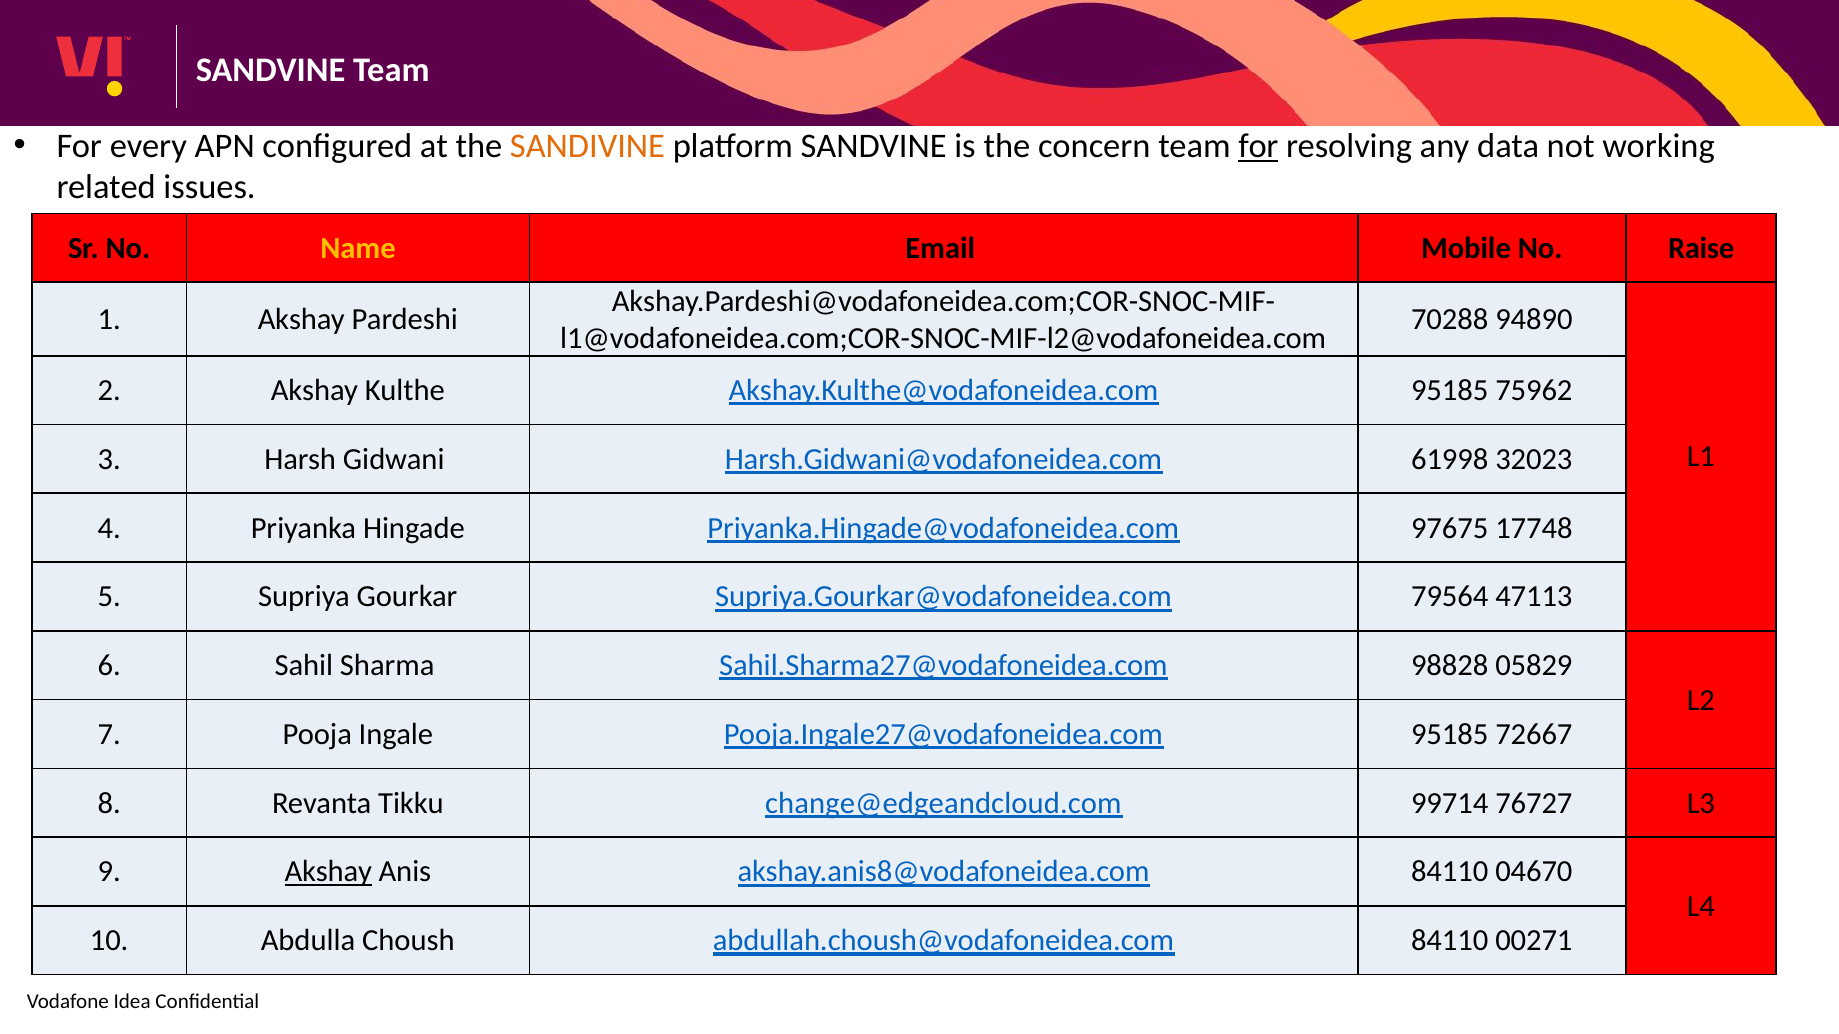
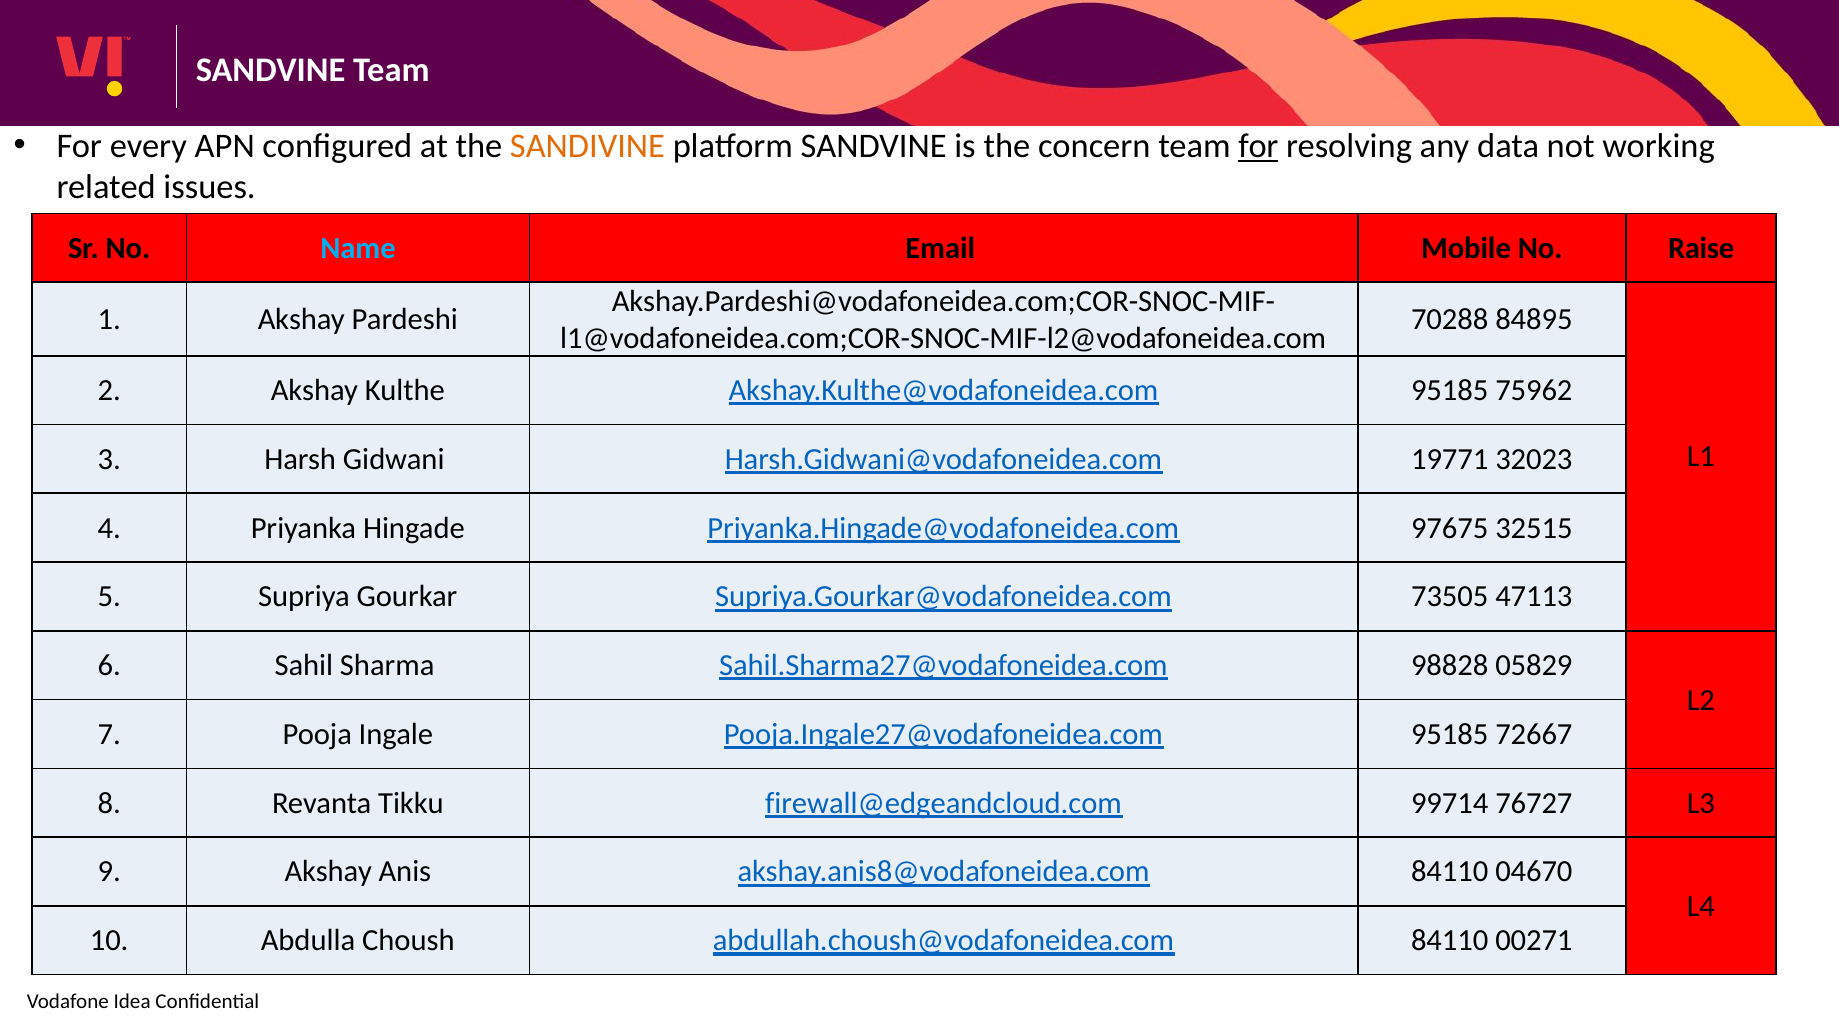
Name colour: yellow -> light blue
94890: 94890 -> 84895
61998: 61998 -> 19771
17748: 17748 -> 32515
79564: 79564 -> 73505
change@edgeandcloud.com: change@edgeandcloud.com -> firewall@edgeandcloud.com
Akshay at (328, 872) underline: present -> none
